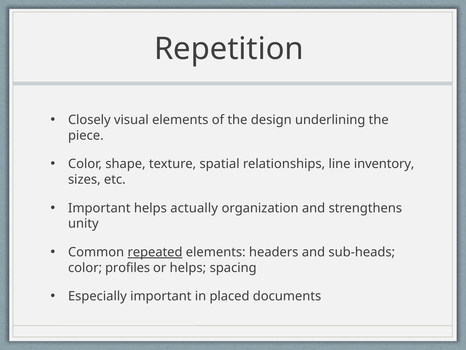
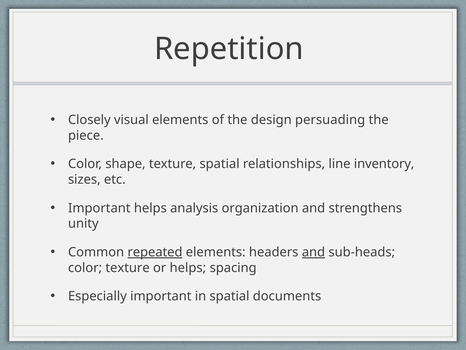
underlining: underlining -> persuading
actually: actually -> analysis
and at (313, 252) underline: none -> present
color profiles: profiles -> texture
in placed: placed -> spatial
